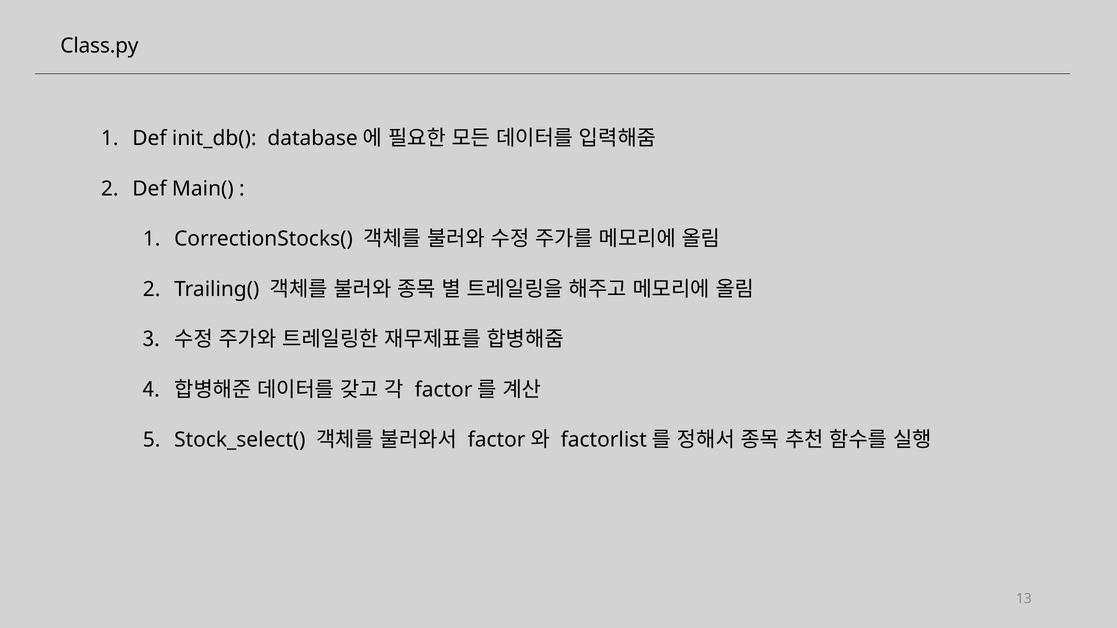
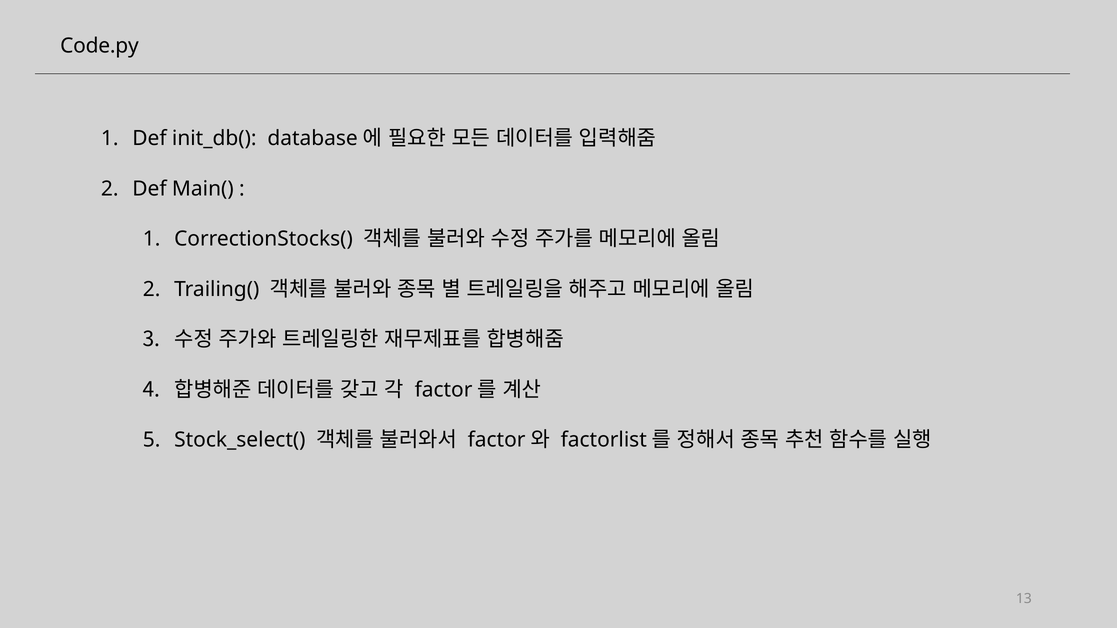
Class.py: Class.py -> Code.py
